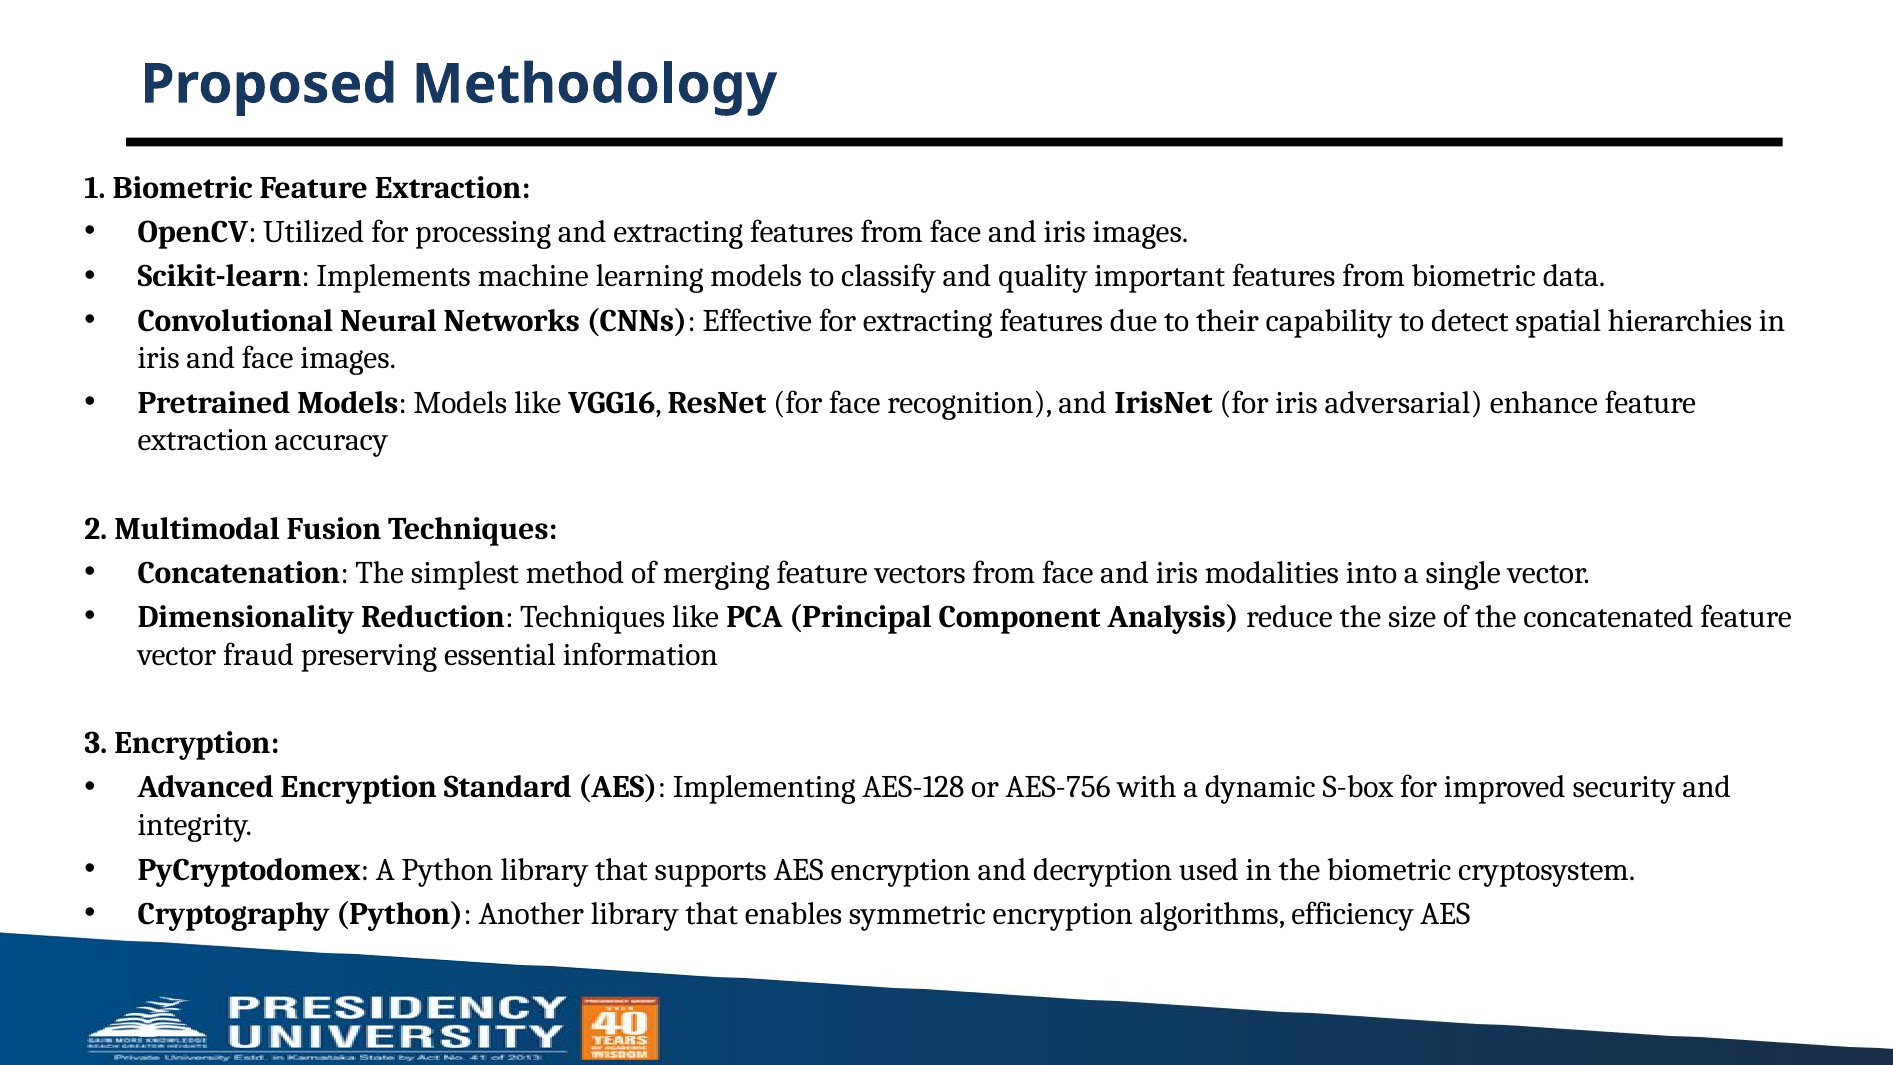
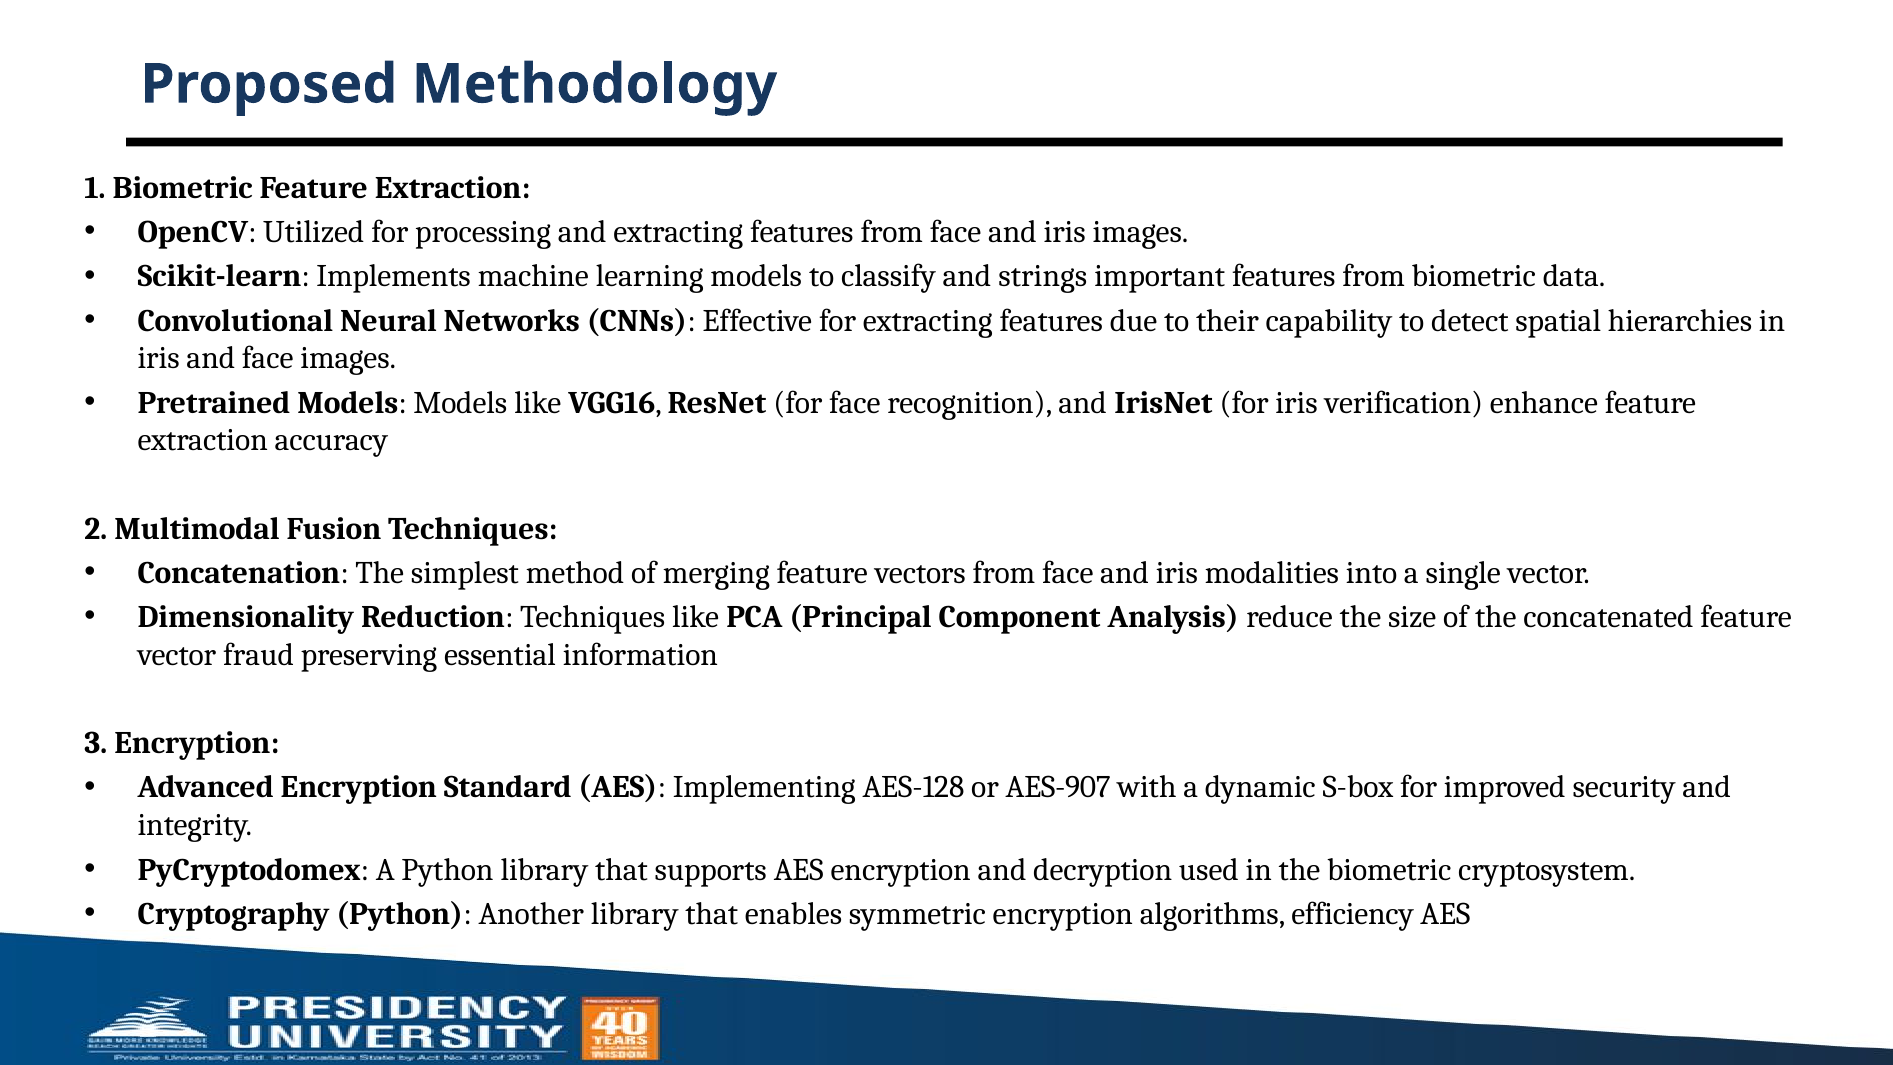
quality: quality -> strings
adversarial: adversarial -> verification
AES-756: AES-756 -> AES-907
